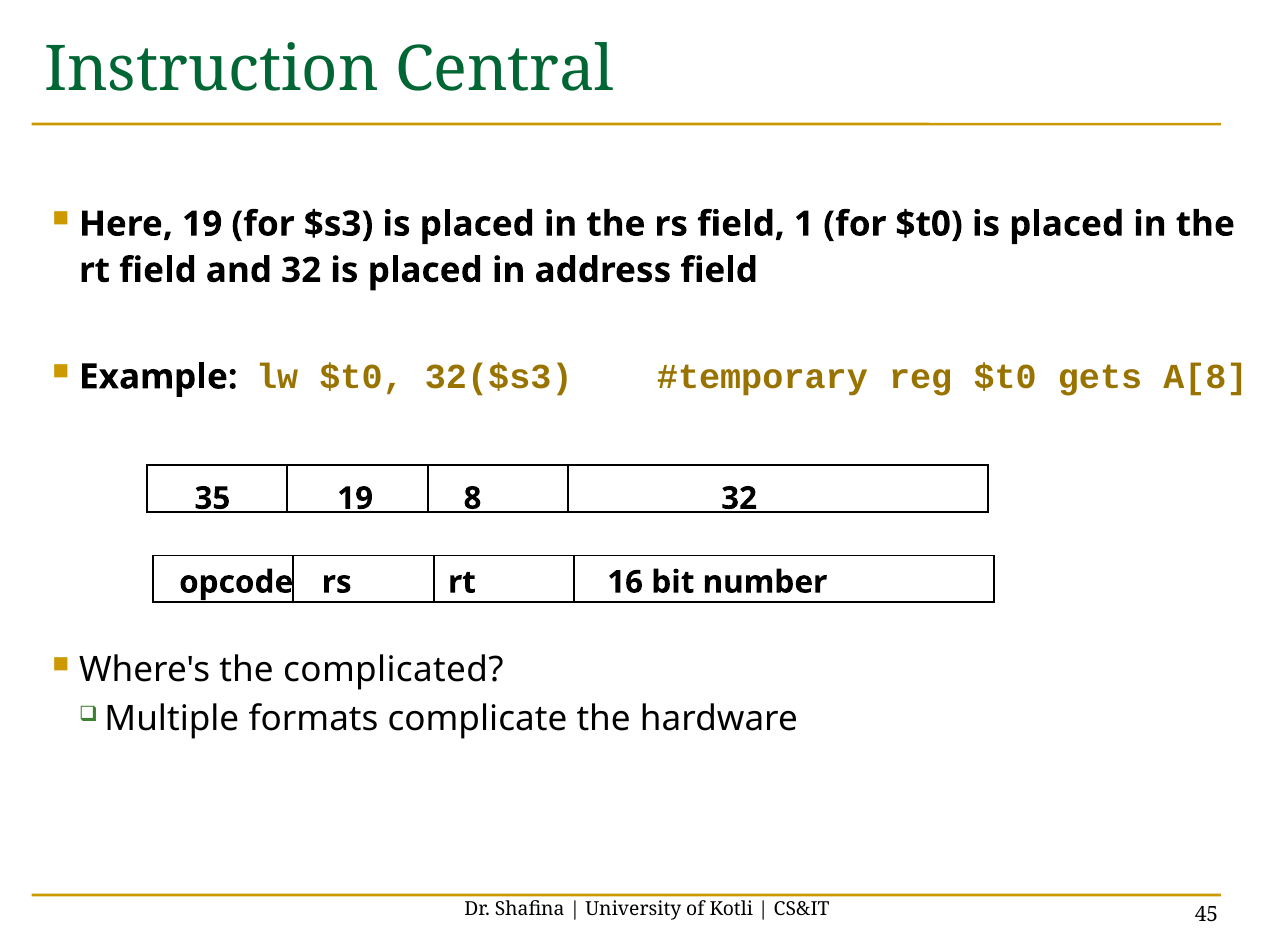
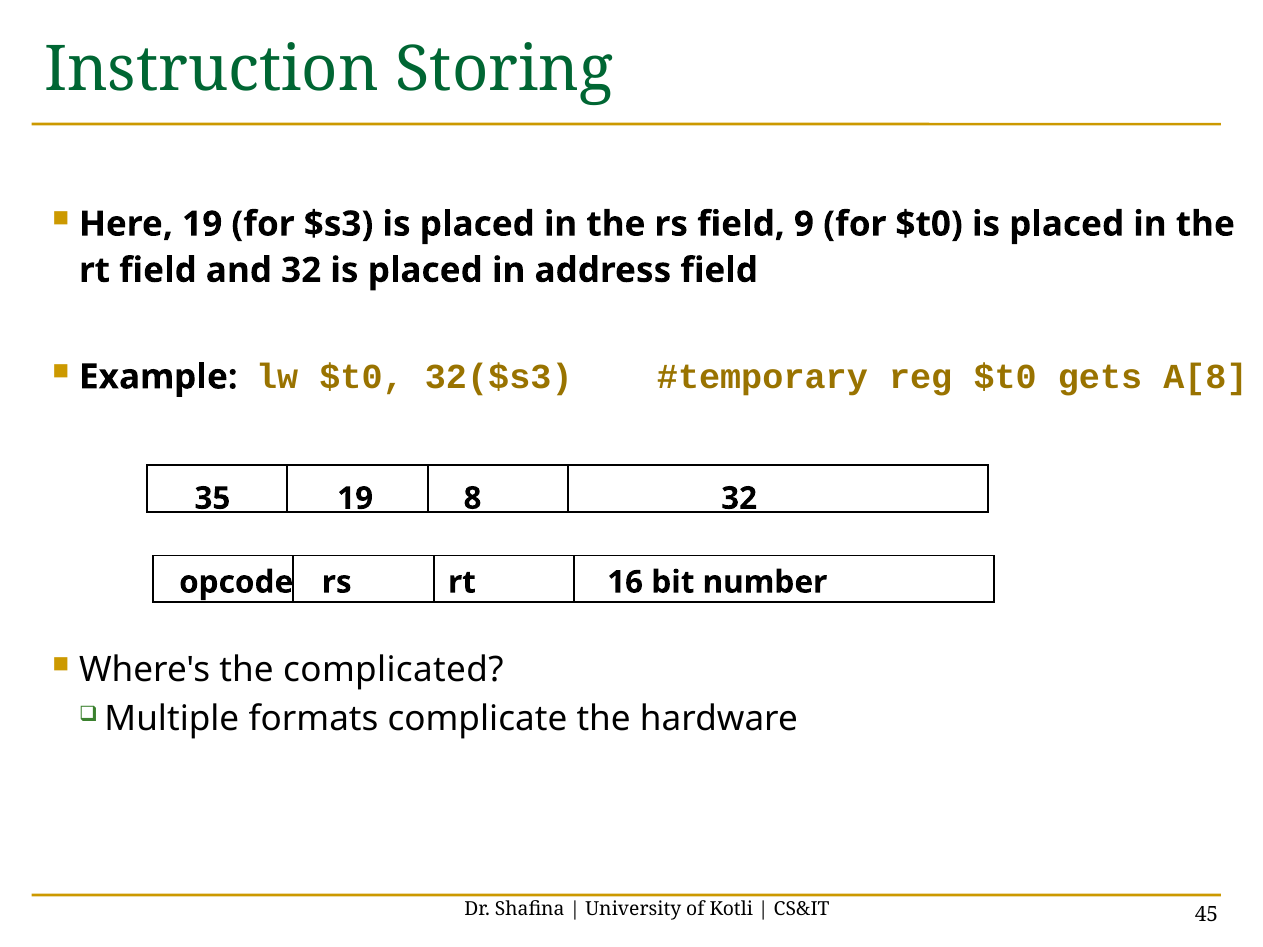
Central: Central -> Storing
1: 1 -> 9
